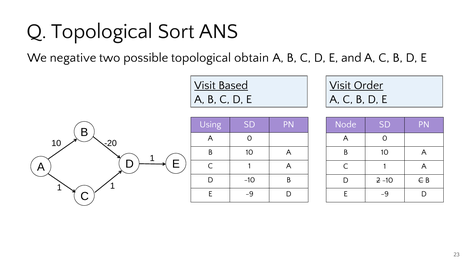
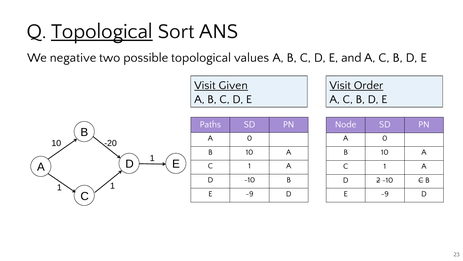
Topological at (102, 31) underline: none -> present
obtain: obtain -> values
Based: Based -> Given
Using: Using -> Paths
